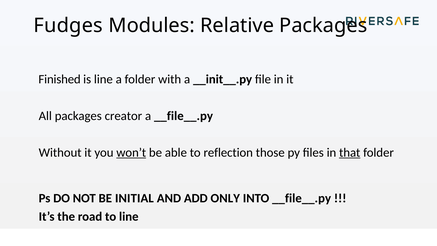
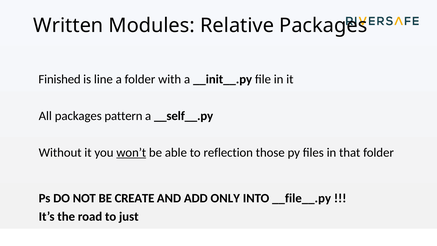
Fudges: Fudges -> Written
creator: creator -> pattern
a __file__.py: __file__.py -> __self__.py
that underline: present -> none
INITIAL: INITIAL -> CREATE
to line: line -> just
